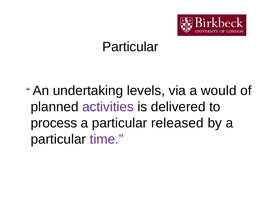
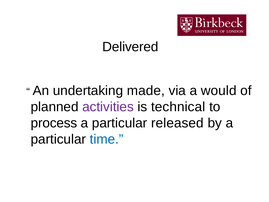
Particular at (130, 47): Particular -> Delivered
levels: levels -> made
delivered: delivered -> technical
time colour: purple -> blue
